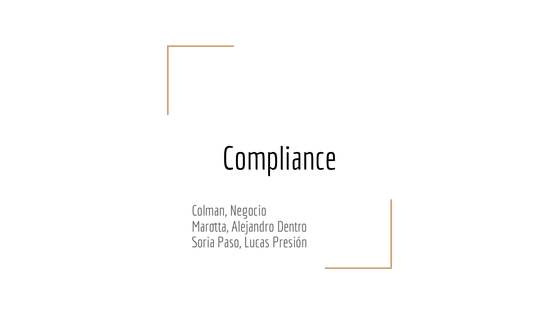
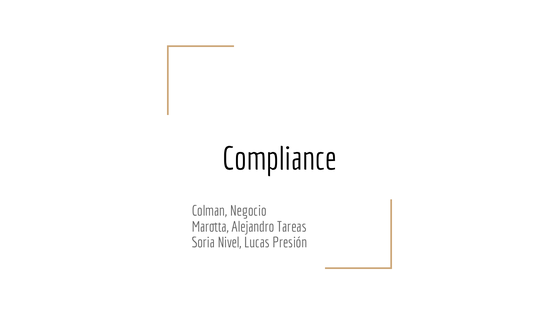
Dentro: Dentro -> Tareas
Paso: Paso -> Nivel
